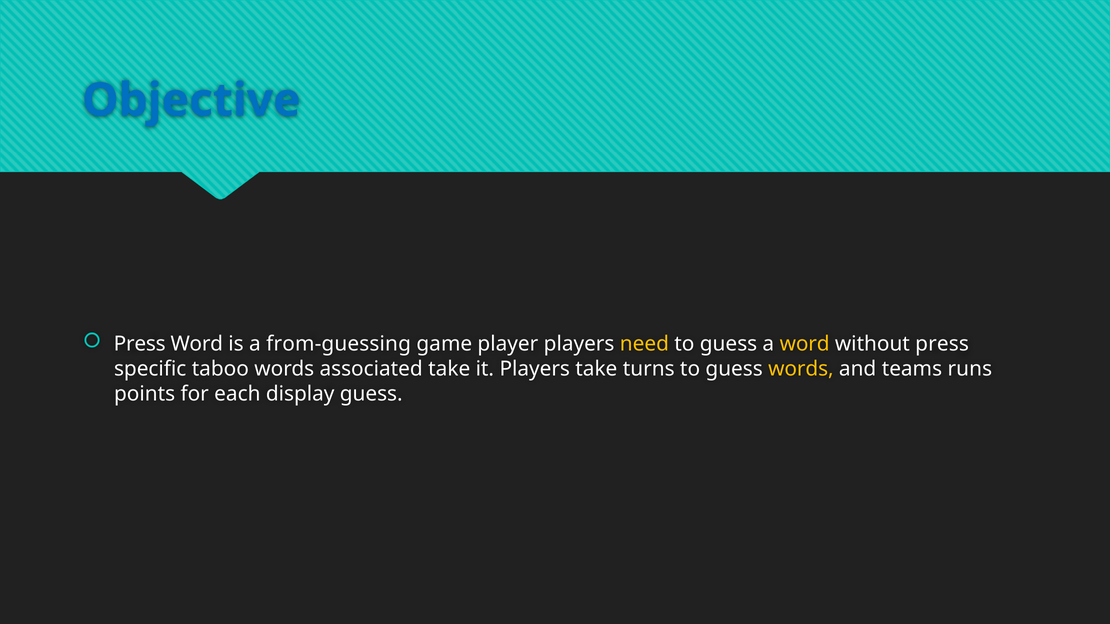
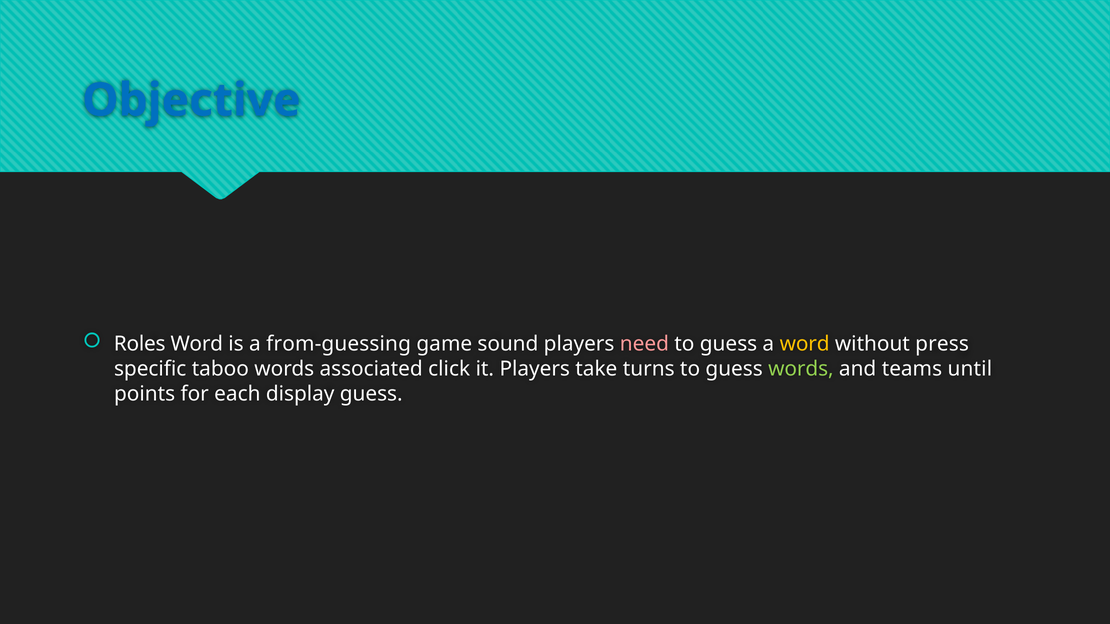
Press at (140, 344): Press -> Roles
player: player -> sound
need colour: yellow -> pink
associated take: take -> click
words at (801, 369) colour: yellow -> light green
runs: runs -> until
